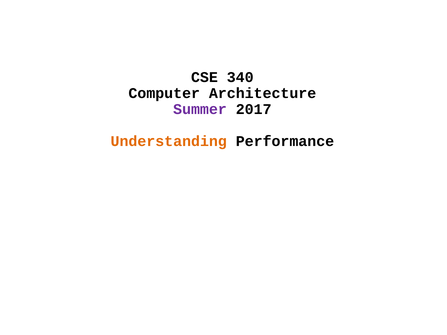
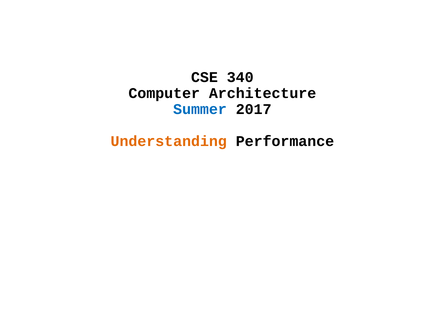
Summer colour: purple -> blue
